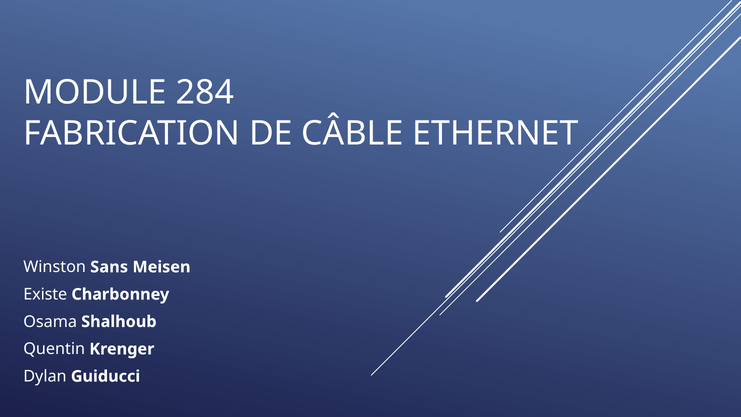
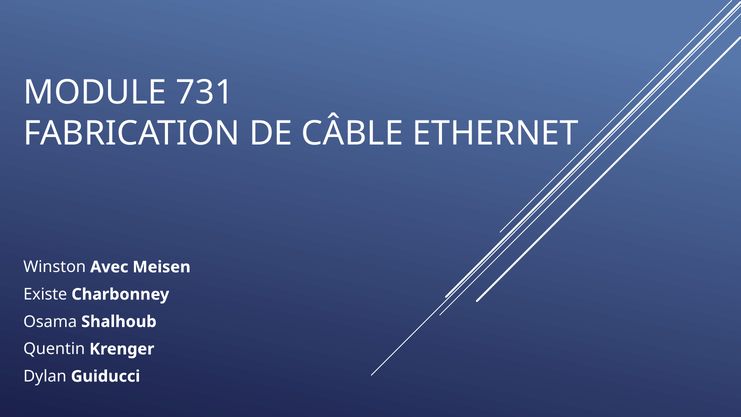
284: 284 -> 731
Sans: Sans -> Avec
